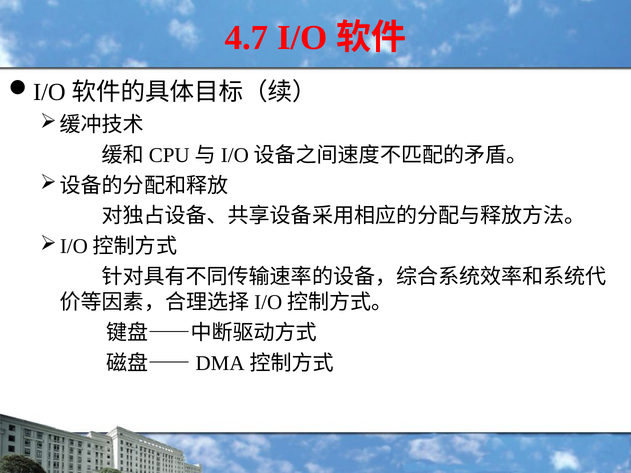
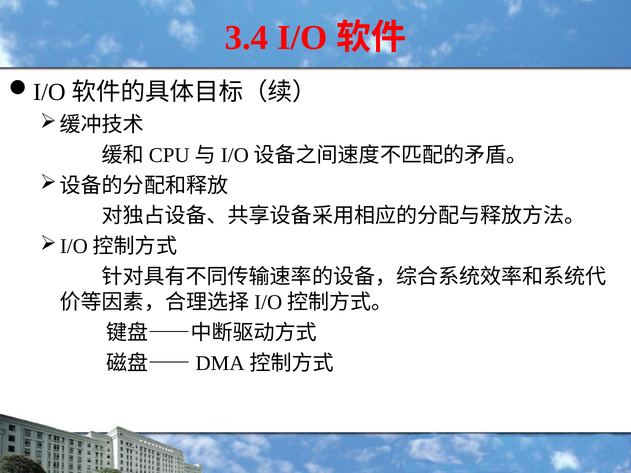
4.7: 4.7 -> 3.4
